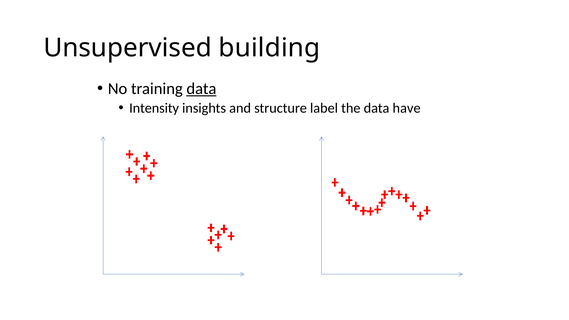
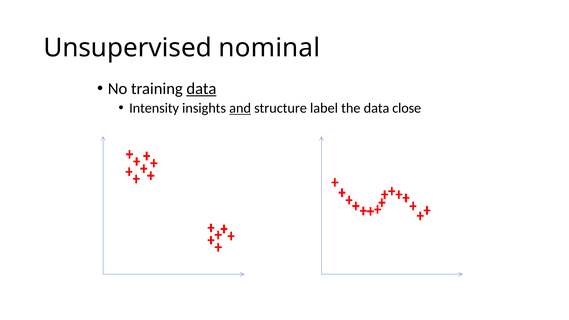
building: building -> nominal
and underline: none -> present
have: have -> close
